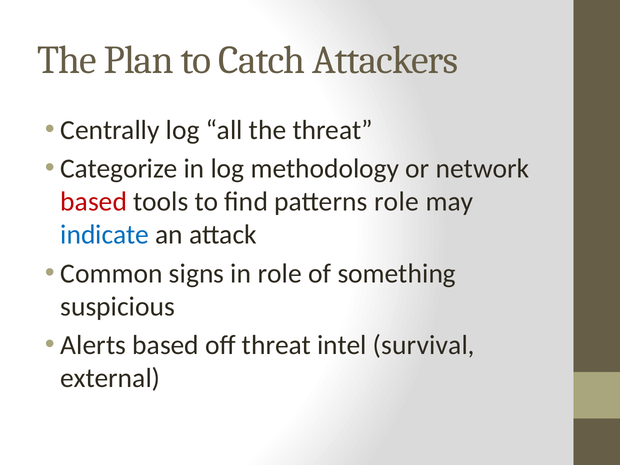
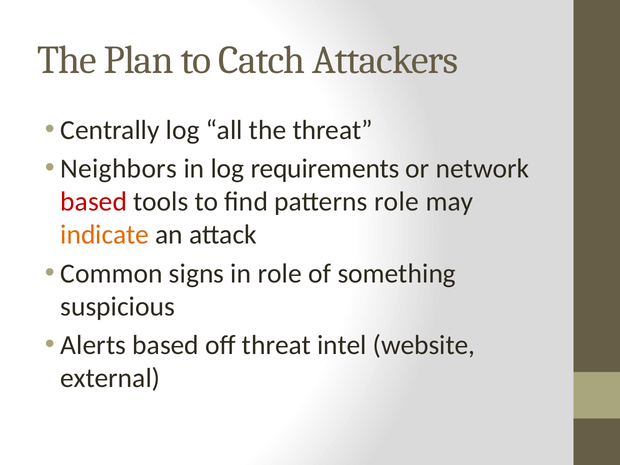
Categorize: Categorize -> Neighbors
methodology: methodology -> requirements
indicate colour: blue -> orange
survival: survival -> website
